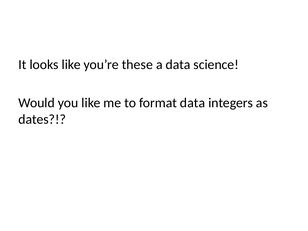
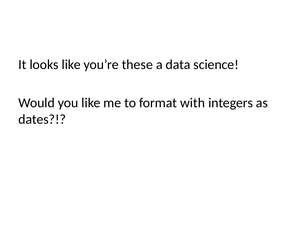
format data: data -> with
